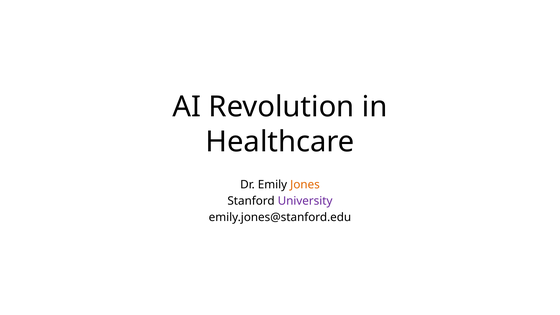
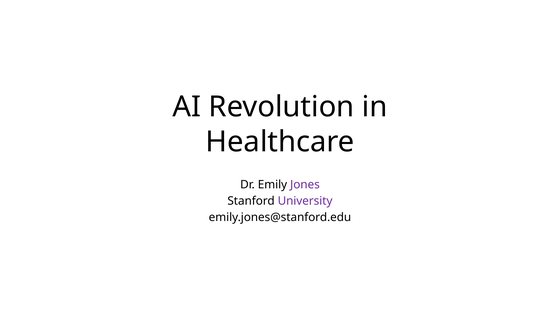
Jones colour: orange -> purple
